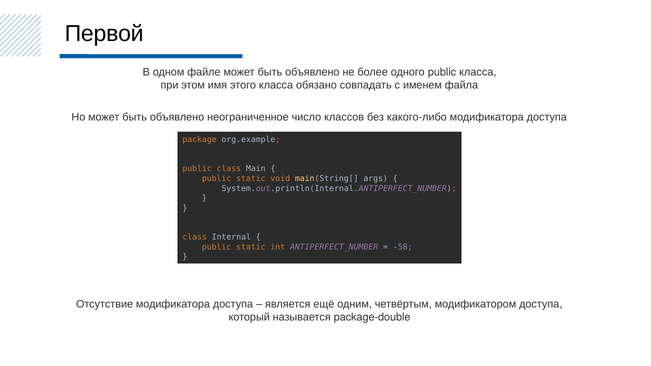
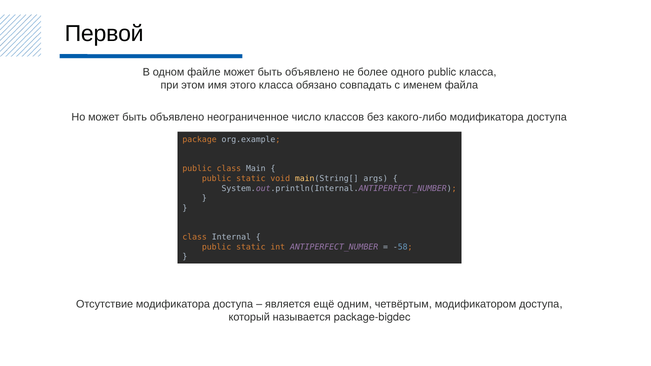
package-double: package-double -> package-bigdec
